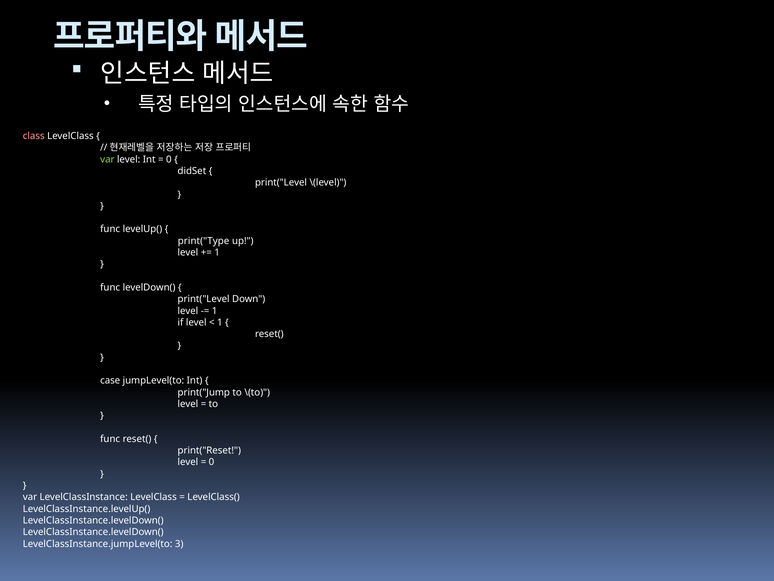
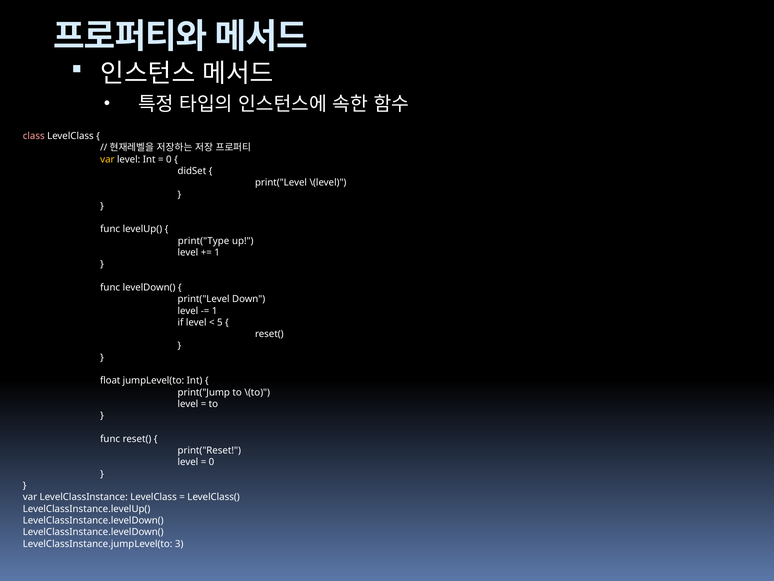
var at (107, 159) colour: light green -> yellow
1 at (220, 322): 1 -> 5
case: case -> float
